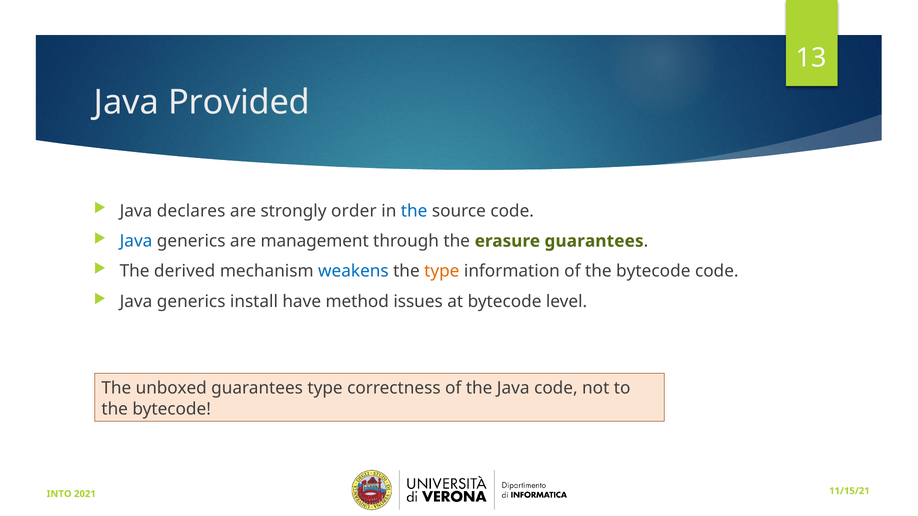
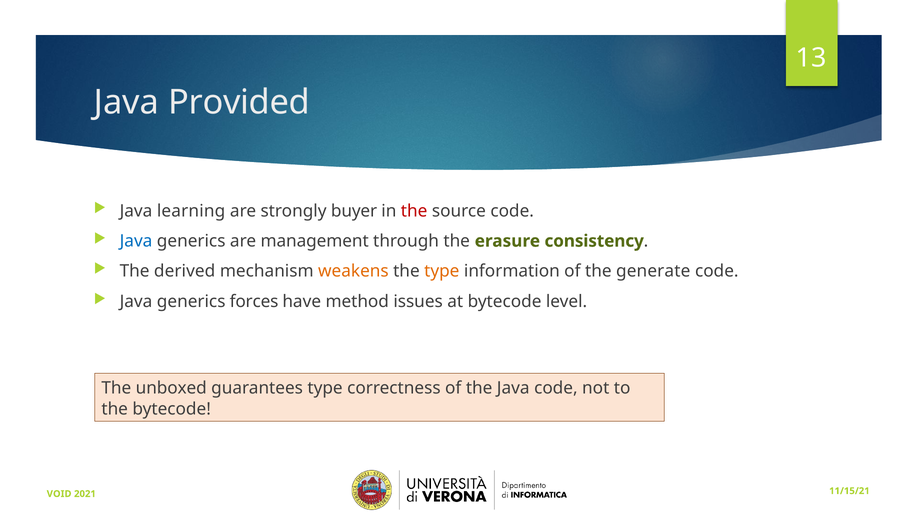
declares: declares -> learning
order: order -> buyer
the at (414, 211) colour: blue -> red
erasure guarantees: guarantees -> consistency
weakens colour: blue -> orange
of the bytecode: bytecode -> generate
install: install -> forces
INTO: INTO -> VOID
